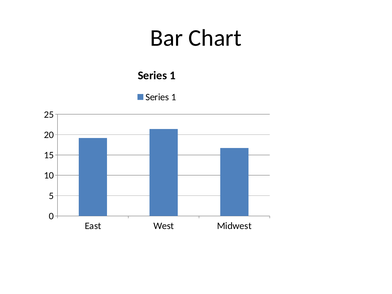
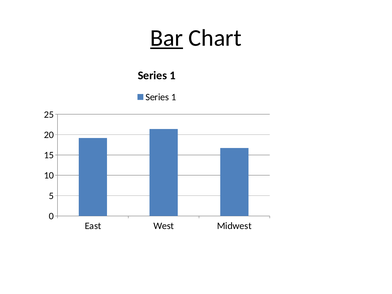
Bar underline: none -> present
